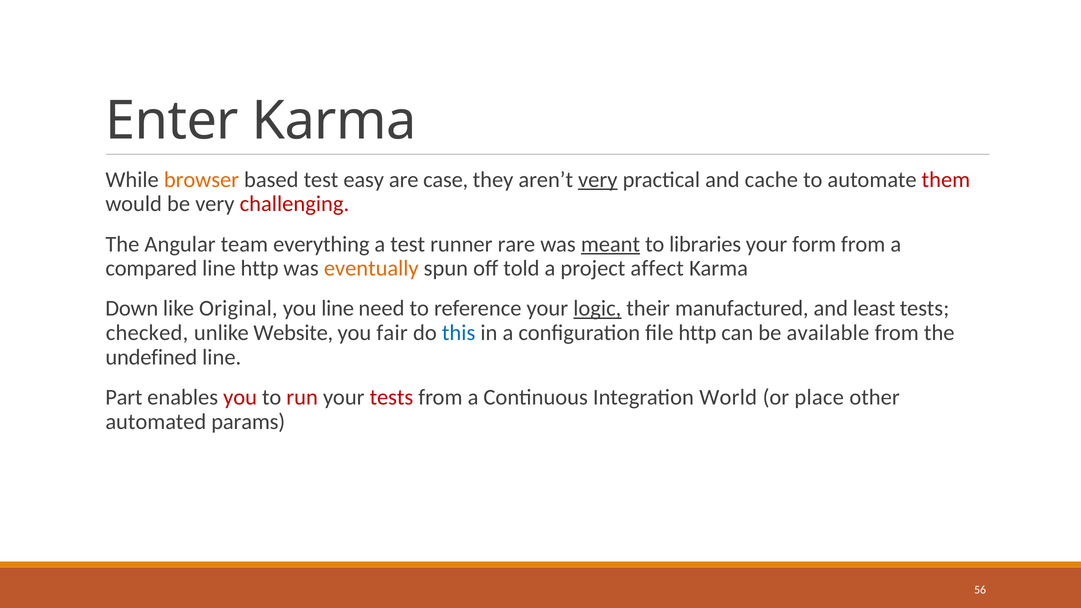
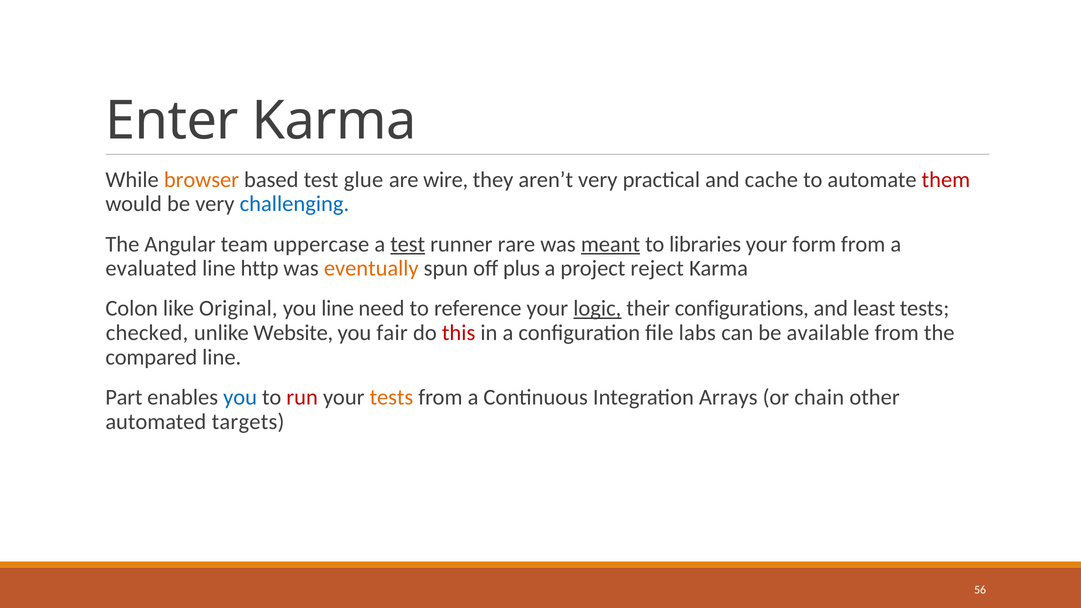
easy: easy -> glue
case: case -> wire
very at (598, 180) underline: present -> none
challenging colour: red -> blue
everything: everything -> uppercase
test at (408, 244) underline: none -> present
compared: compared -> evaluated
told: told -> plus
affect: affect -> reject
Down: Down -> Colon
manufactured: manufactured -> configurations
this colour: blue -> red
file http: http -> labs
undefined: undefined -> compared
you at (240, 397) colour: red -> blue
tests at (391, 397) colour: red -> orange
World: World -> Arrays
place: place -> chain
params: params -> targets
